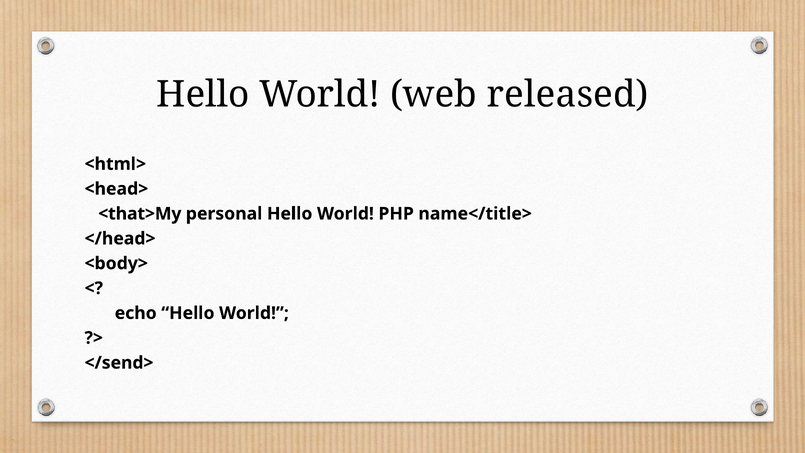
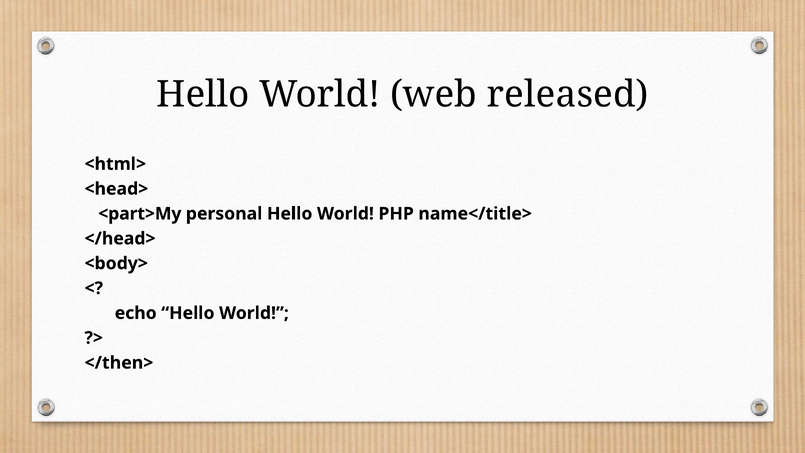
<that>My: <that>My -> <part>My
</send>: </send> -> </then>
